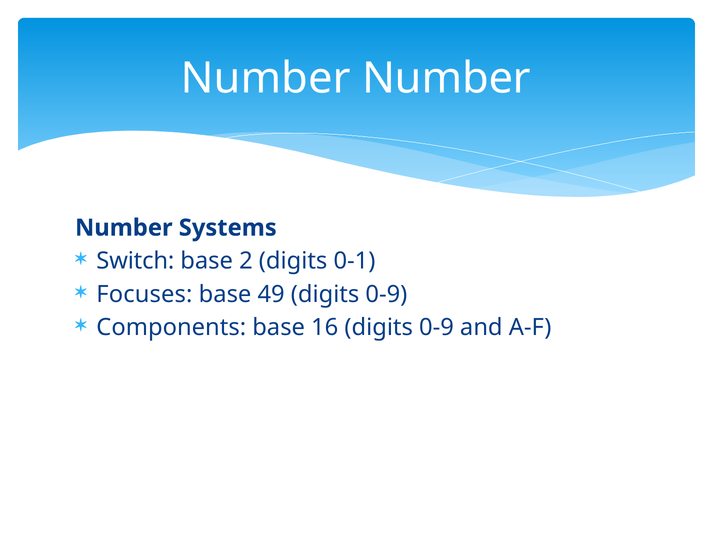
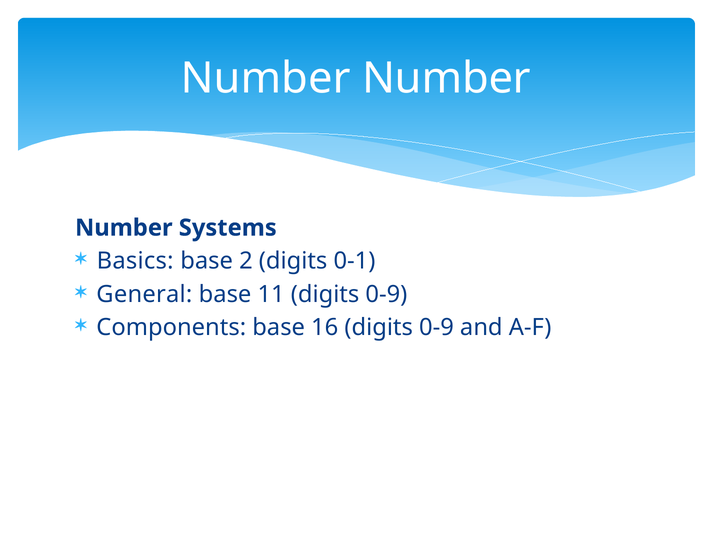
Switch: Switch -> Basics
Focuses: Focuses -> General
49: 49 -> 11
